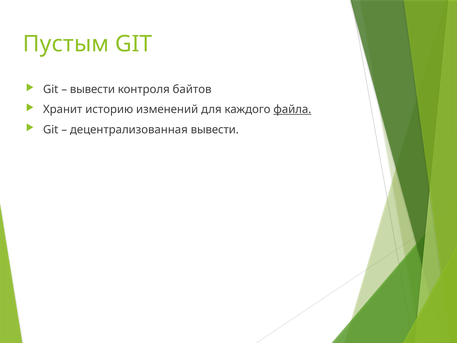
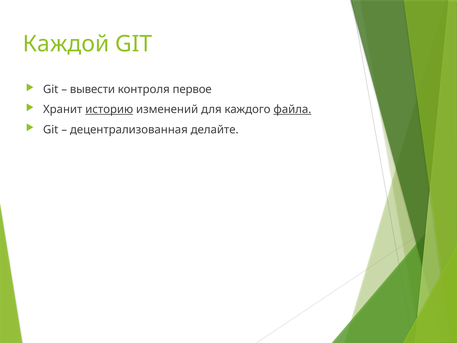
Пустым: Пустым -> Каждой
байтов: байтов -> первое
историю underline: none -> present
децентрализованная вывести: вывести -> делайте
